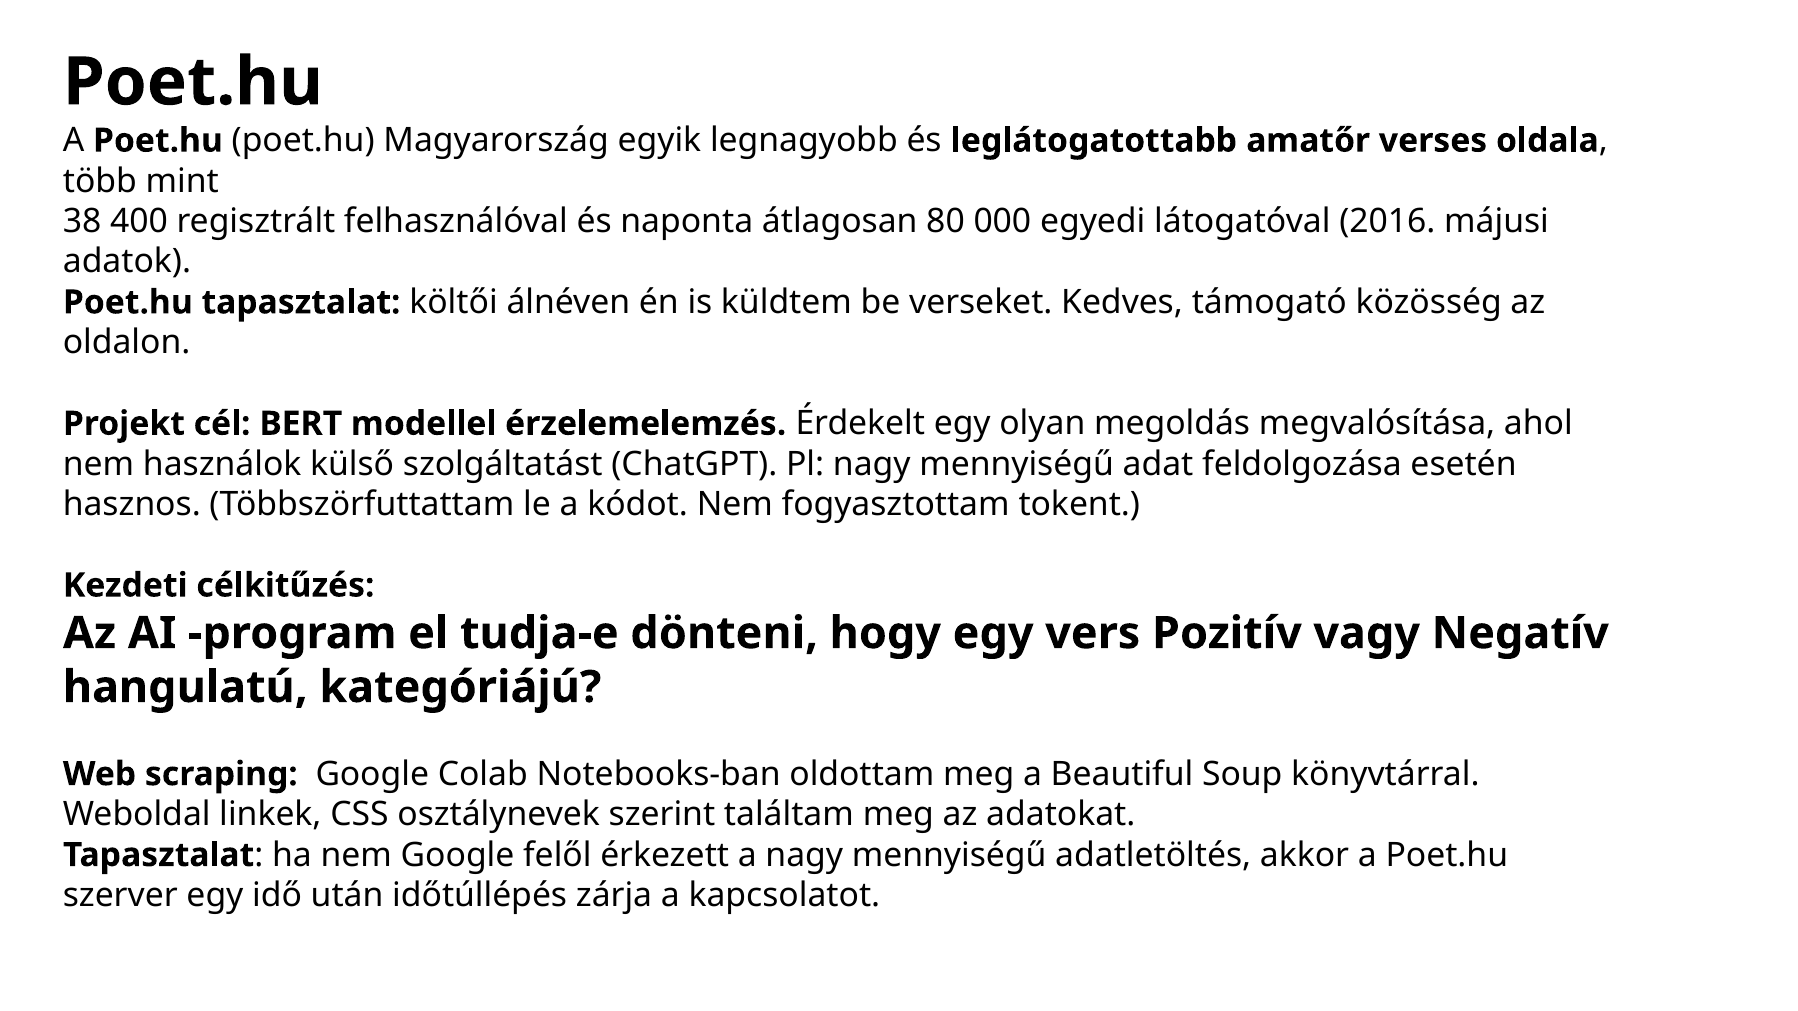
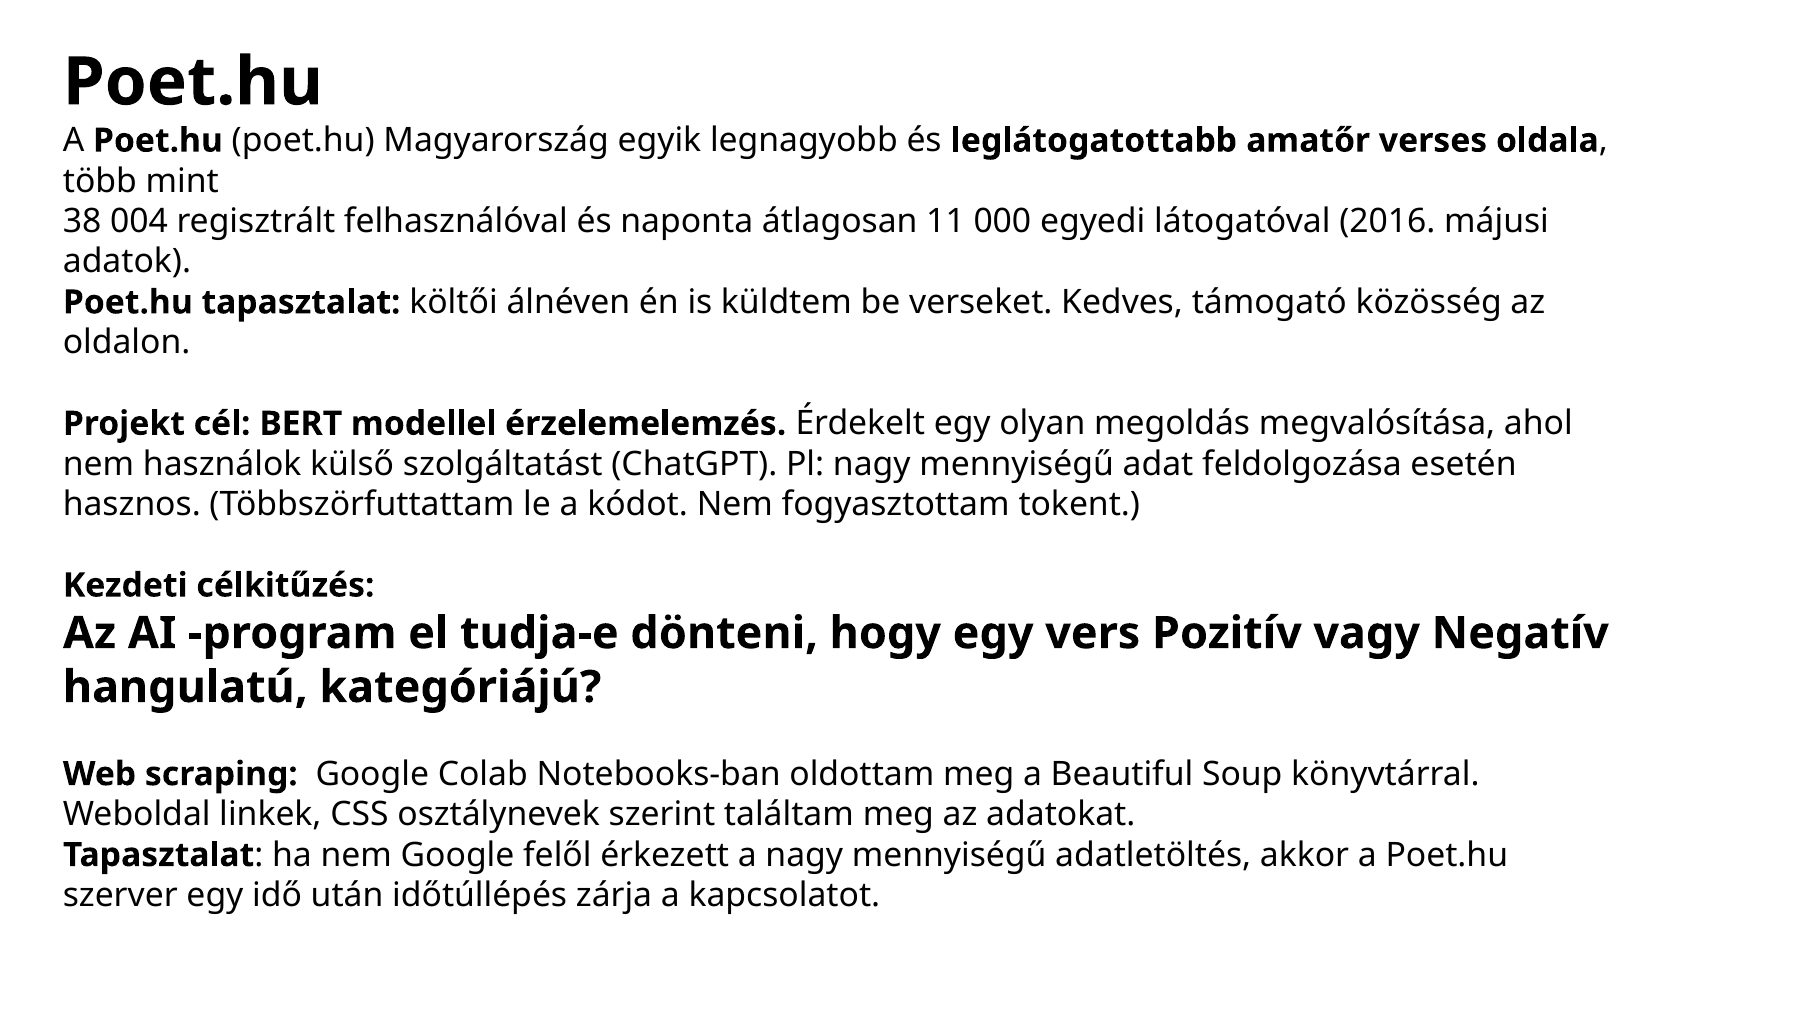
400: 400 -> 004
80: 80 -> 11
